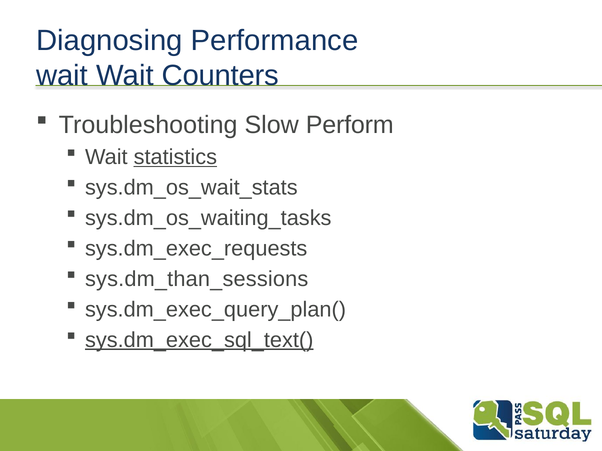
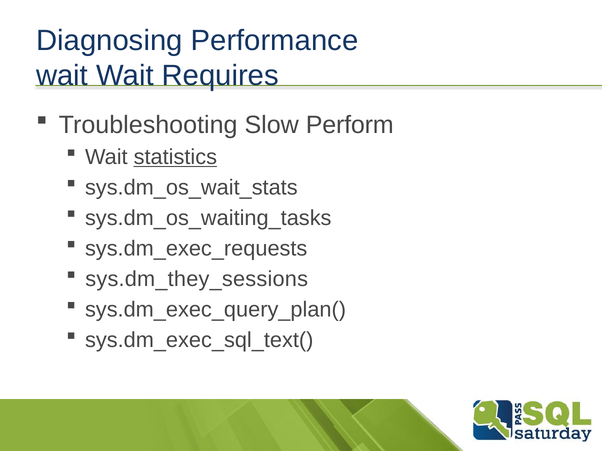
Counters: Counters -> Requires
sys.dm_than_sessions: sys.dm_than_sessions -> sys.dm_they_sessions
sys.dm_exec_sql_text( underline: present -> none
